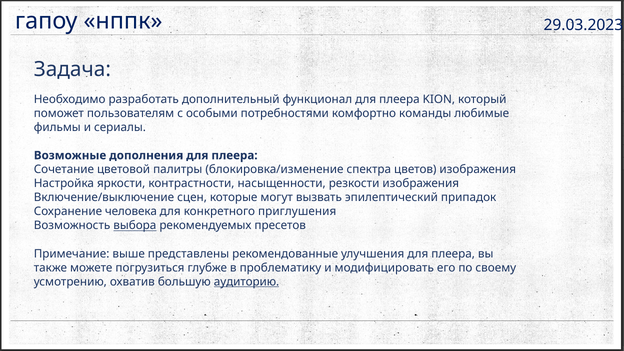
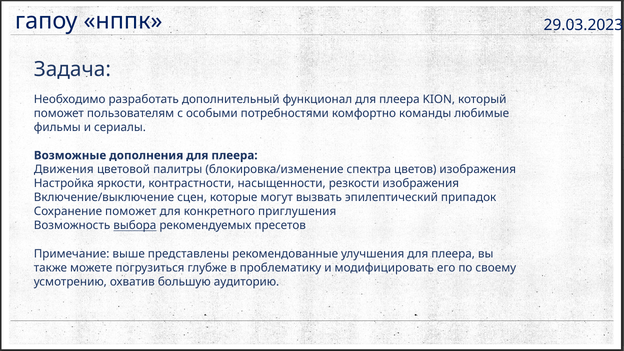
Сочетание: Сочетание -> Движения
Сохранение человека: человека -> поможет
аудиторию underline: present -> none
